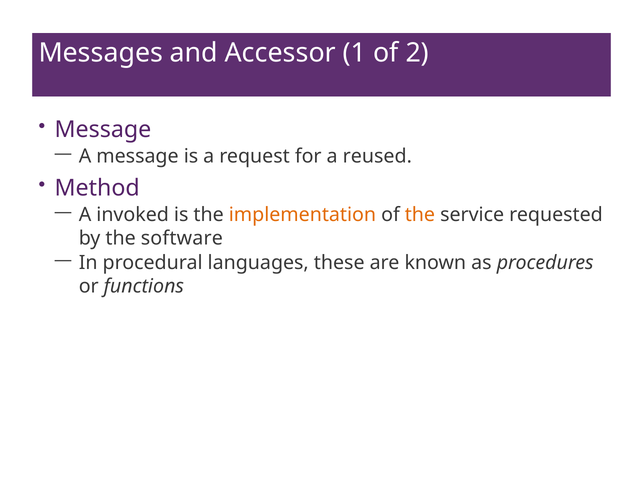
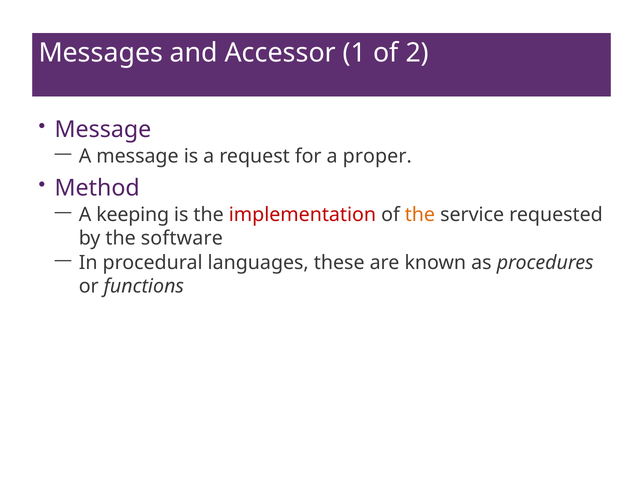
reused: reused -> proper
invoked: invoked -> keeping
implementation colour: orange -> red
